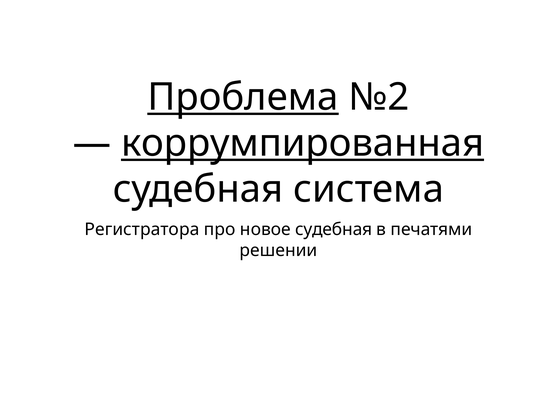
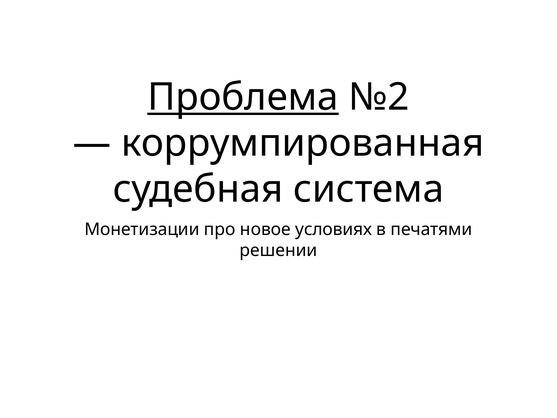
коррумпированная underline: present -> none
Регистратора: Регистратора -> Монетизации
новое судебная: судебная -> условиях
